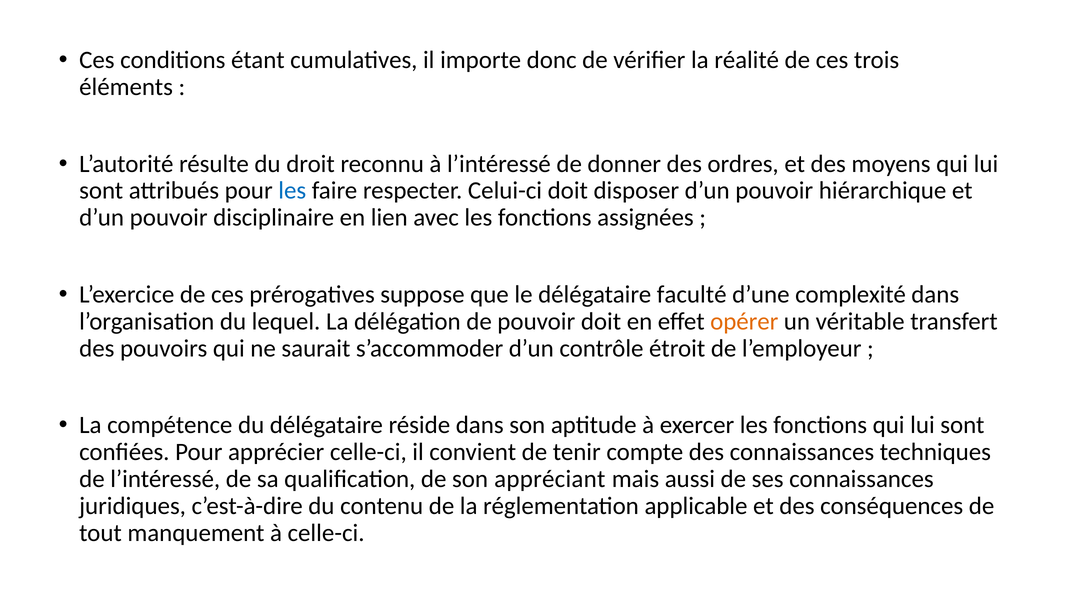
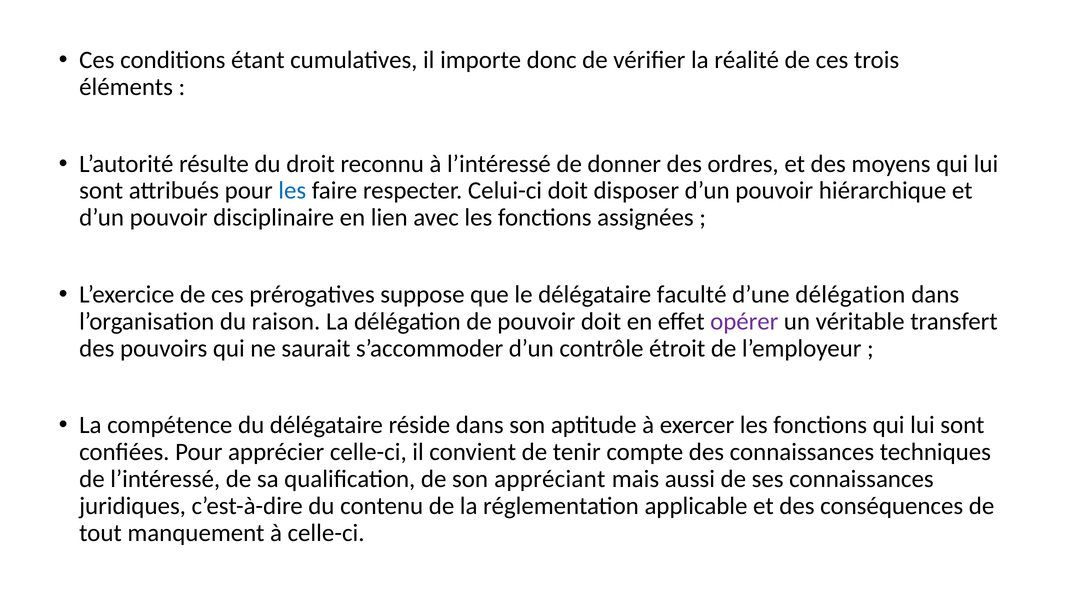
d’une complexité: complexité -> délégation
lequel: lequel -> raison
opérer colour: orange -> purple
